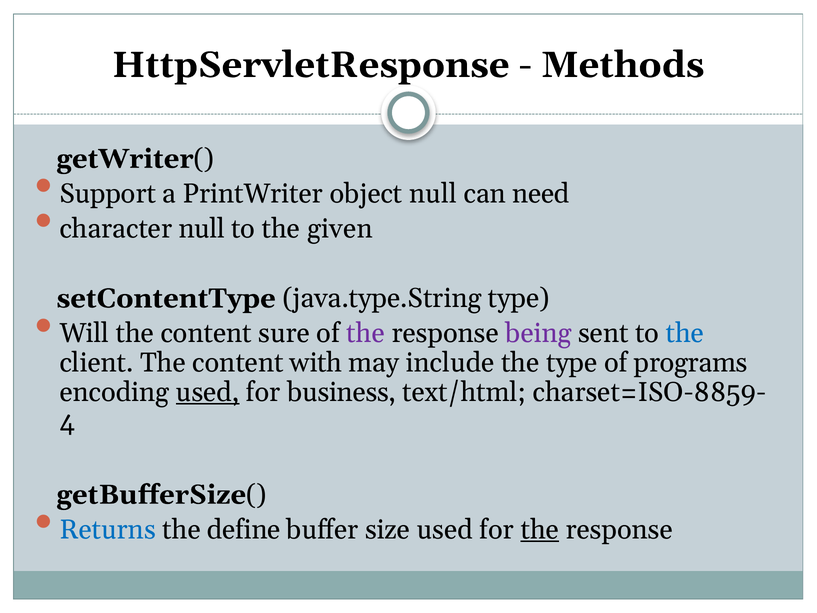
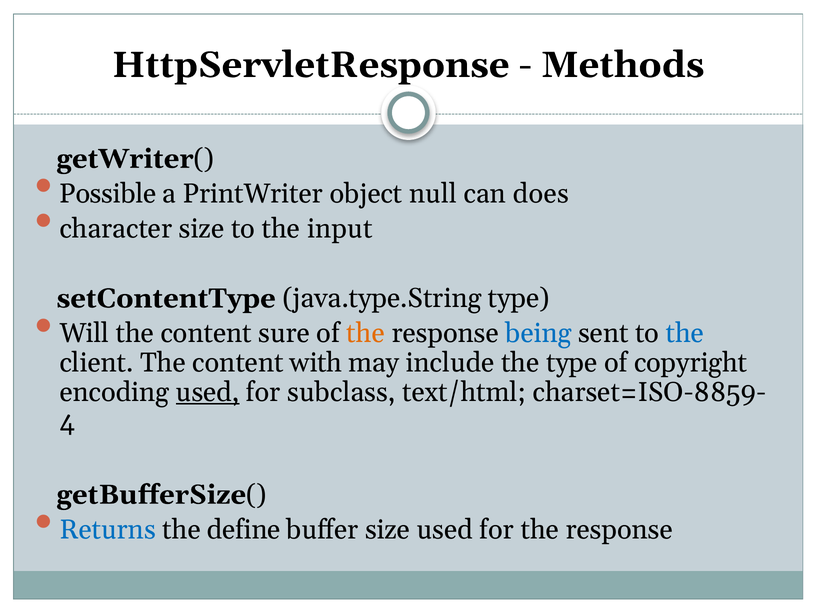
Support: Support -> Possible
need: need -> does
character null: null -> size
given: given -> input
the at (366, 333) colour: purple -> orange
being colour: purple -> blue
programs: programs -> copyright
business: business -> subclass
the at (540, 529) underline: present -> none
